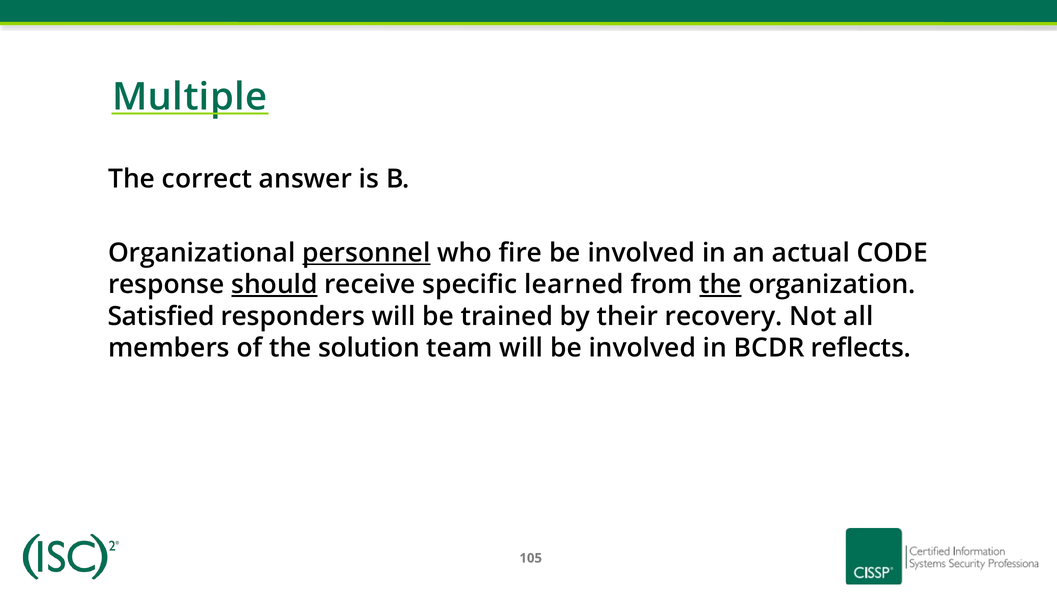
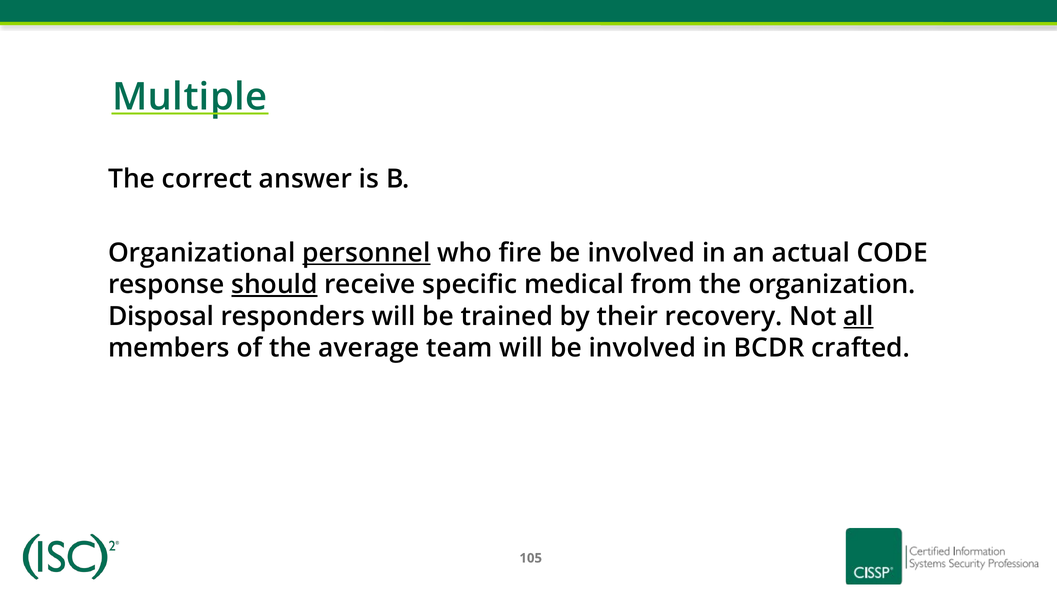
learned: learned -> medical
the at (721, 284) underline: present -> none
Satisfied: Satisfied -> Disposal
all underline: none -> present
solution: solution -> average
reflects: reflects -> crafted
